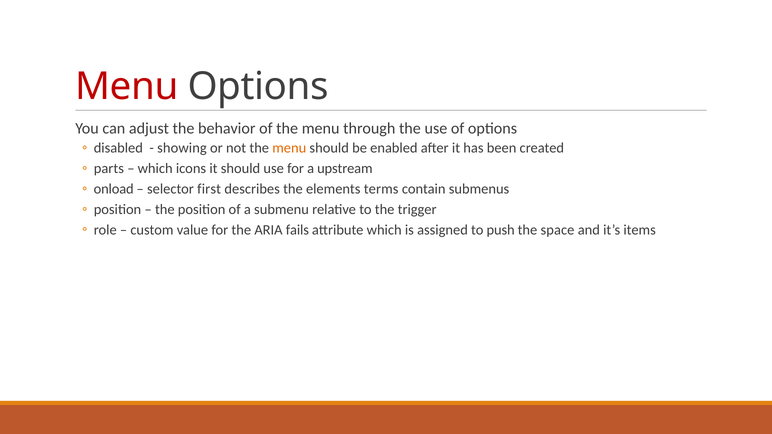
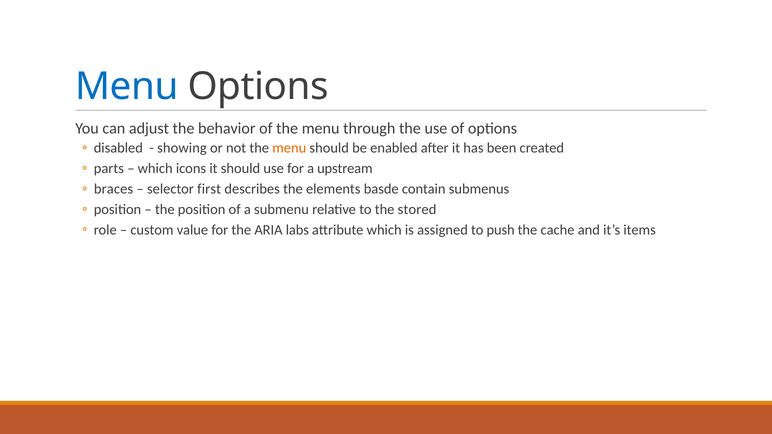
Menu at (127, 86) colour: red -> blue
onload: onload -> braces
terms: terms -> basde
trigger: trigger -> stored
fails: fails -> labs
space: space -> cache
